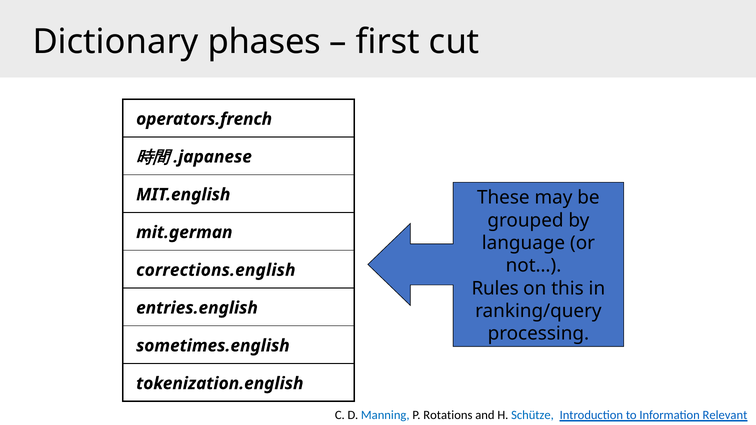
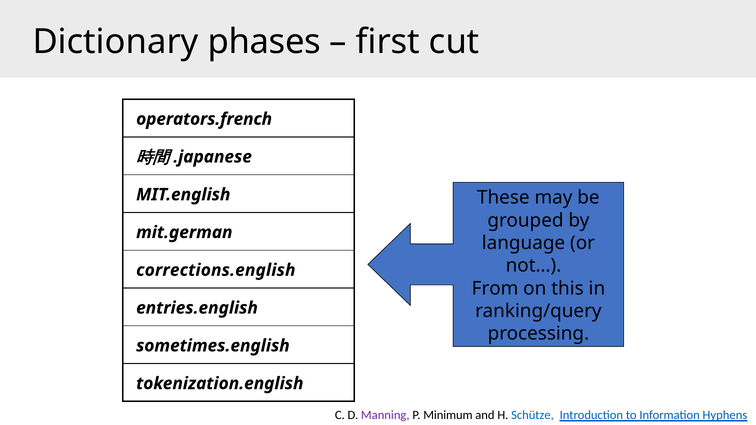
Rules: Rules -> From
Manning colour: blue -> purple
Rotations: Rotations -> Minimum
Relevant: Relevant -> Hyphens
